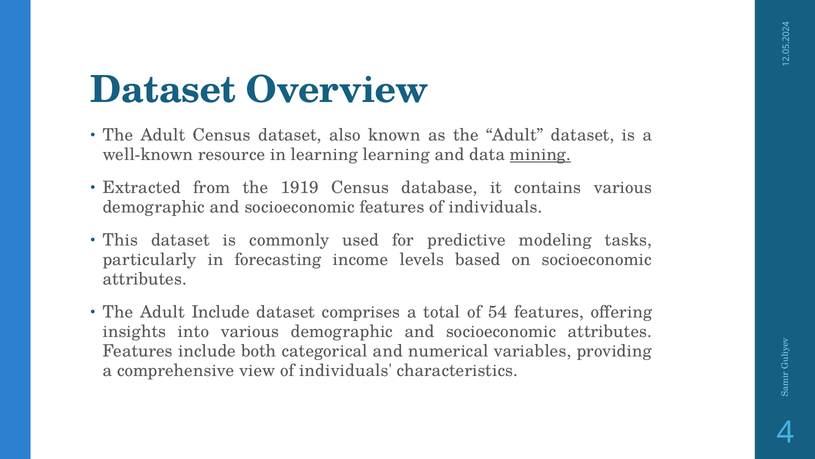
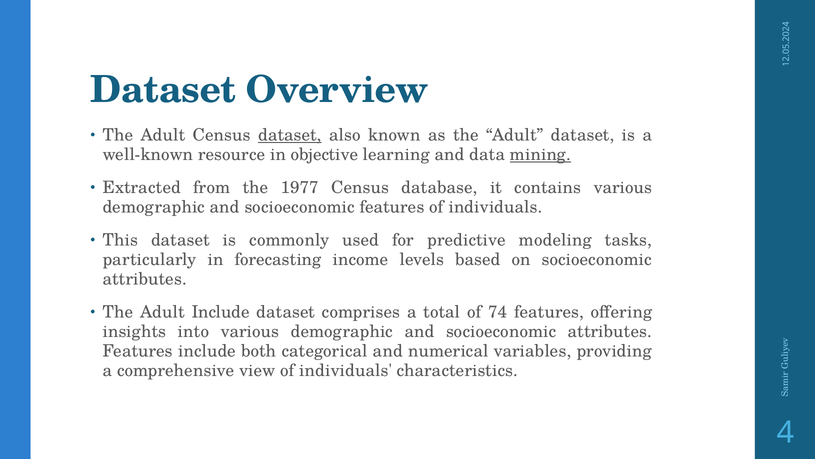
dataset at (290, 135) underline: none -> present
in learning: learning -> objective
1919: 1919 -> 1977
54: 54 -> 74
